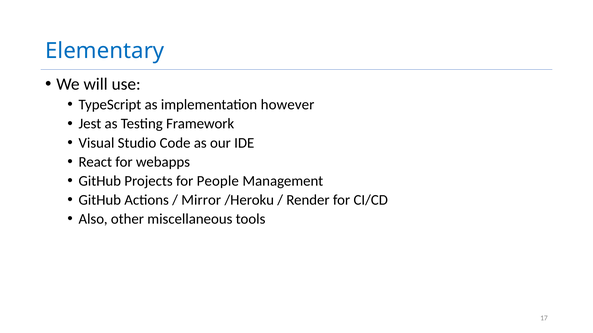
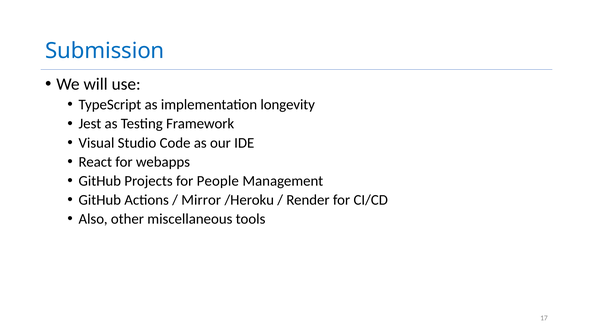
Elementary: Elementary -> Submission
however: however -> longevity
